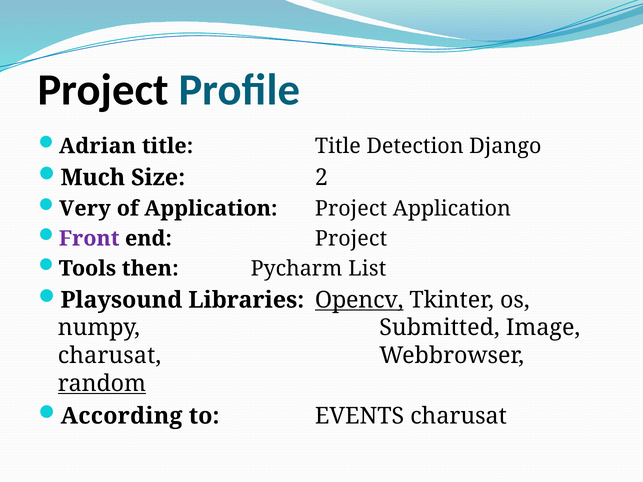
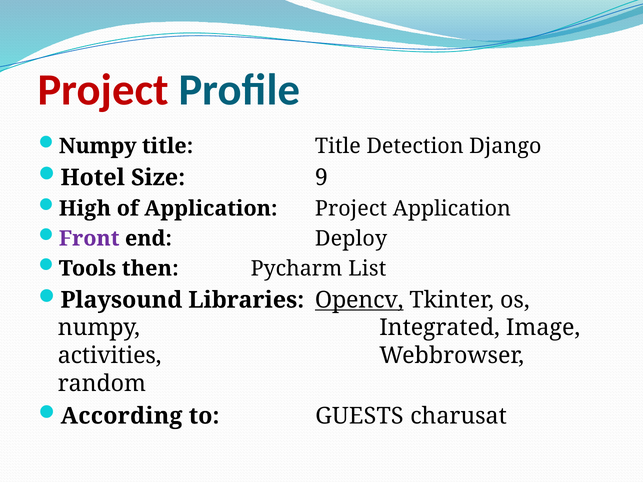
Project at (103, 90) colour: black -> red
Adrian at (97, 146): Adrian -> Numpy
Much: Much -> Hotel
2: 2 -> 9
Very: Very -> High
end Project: Project -> Deploy
Submitted: Submitted -> Integrated
charusat at (110, 356): charusat -> activities
random underline: present -> none
EVENTS: EVENTS -> GUESTS
